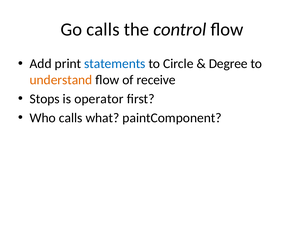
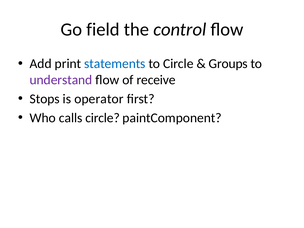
Go calls: calls -> field
Degree: Degree -> Groups
understand colour: orange -> purple
calls what: what -> circle
